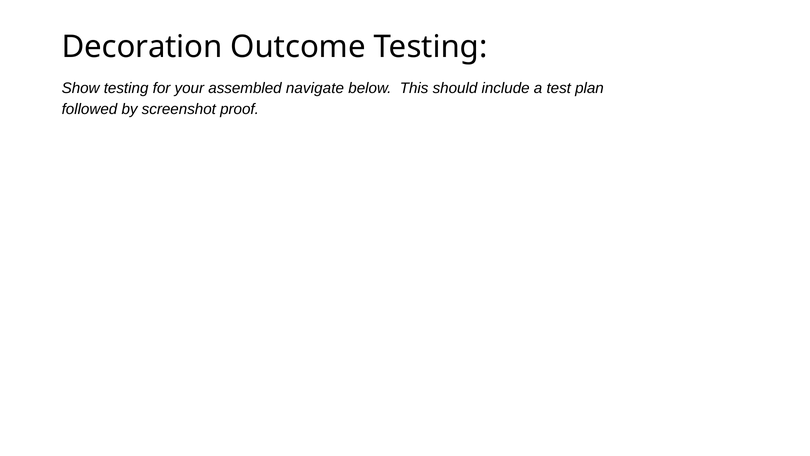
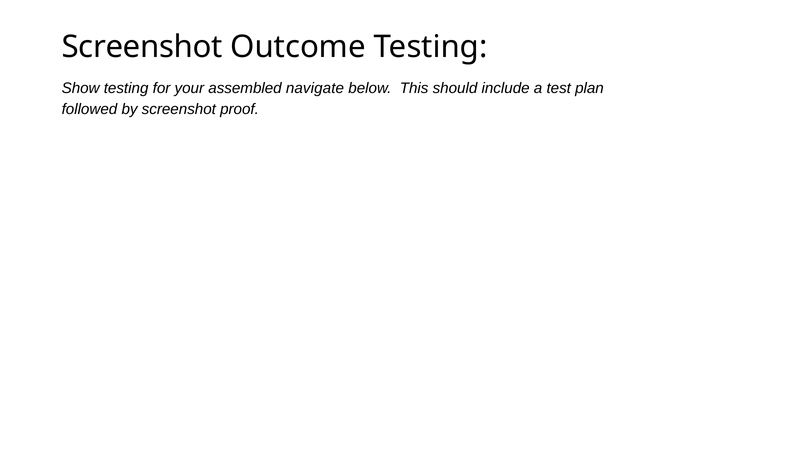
Decoration at (142, 47): Decoration -> Screenshot
